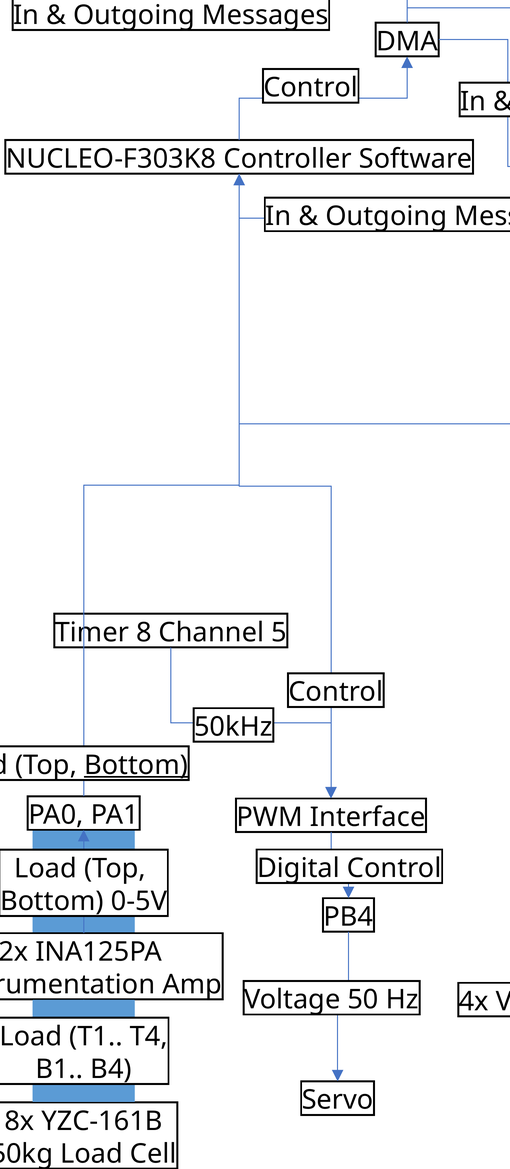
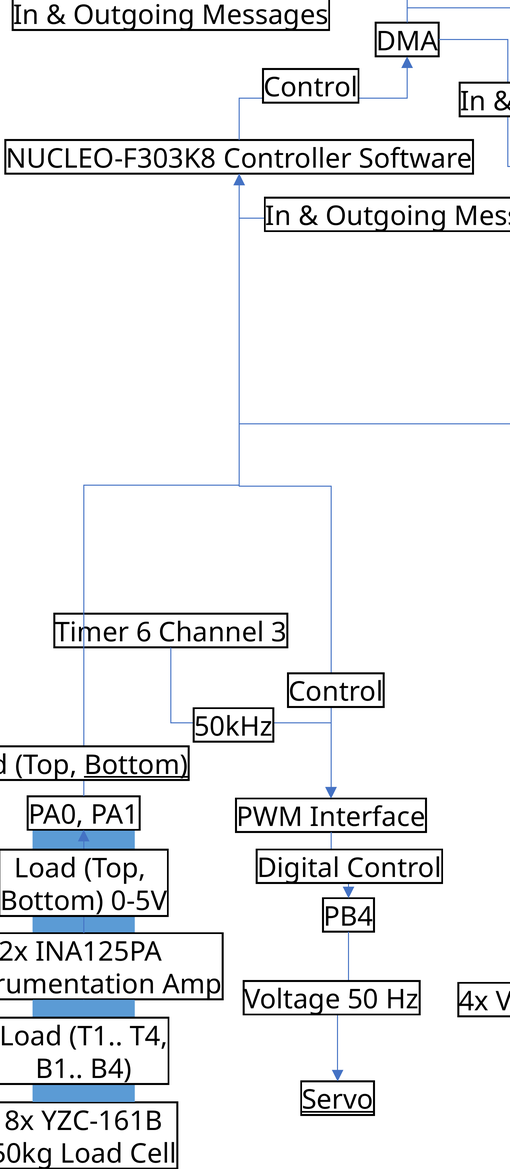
8: 8 -> 6
5: 5 -> 3
Servo underline: none -> present
